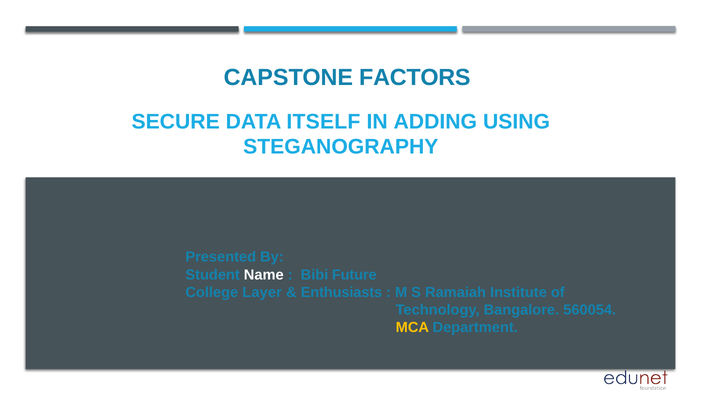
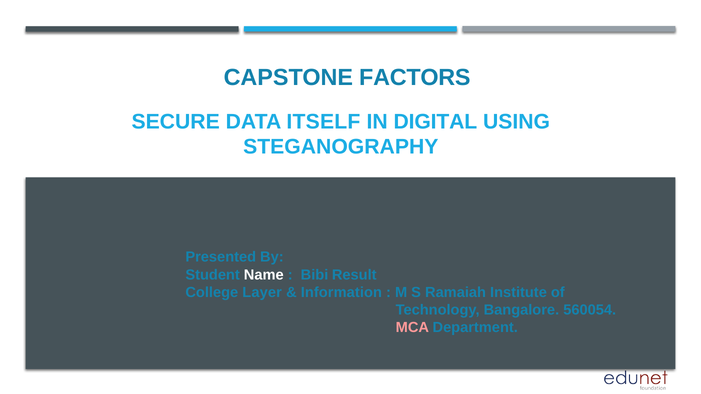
ADDING: ADDING -> DIGITAL
Future: Future -> Result
Enthusiasts: Enthusiasts -> Information
MCA colour: yellow -> pink
